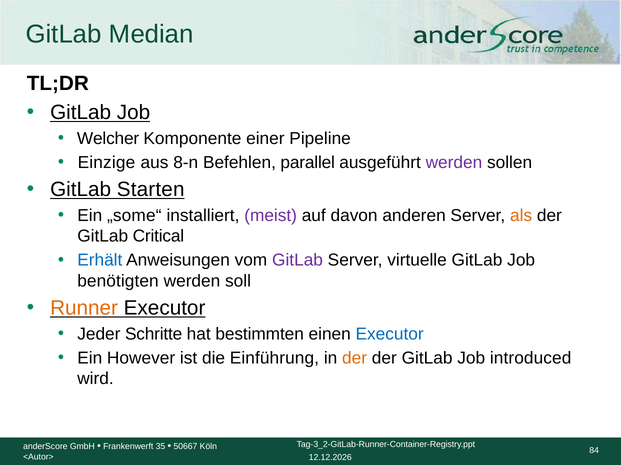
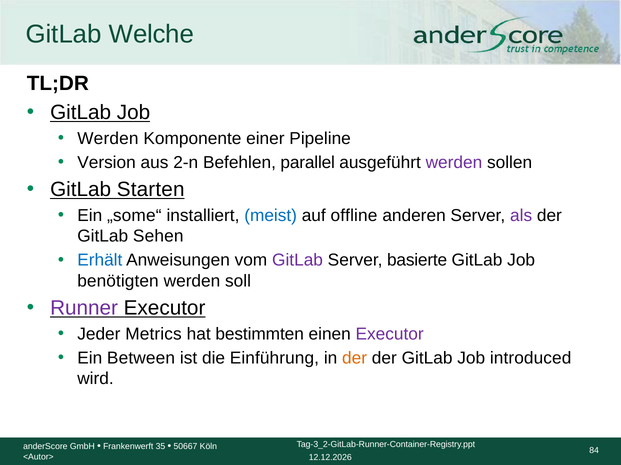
Median: Median -> Welche
Welcher at (108, 139): Welcher -> Werden
Einzige: Einzige -> Version
8-n: 8-n -> 2-n
meist colour: purple -> blue
davon: davon -> offline
als colour: orange -> purple
Critical: Critical -> Sehen
virtuelle: virtuelle -> basierte
Runner colour: orange -> purple
Schritte: Schritte -> Metrics
Executor at (390, 335) colour: blue -> purple
However: However -> Between
